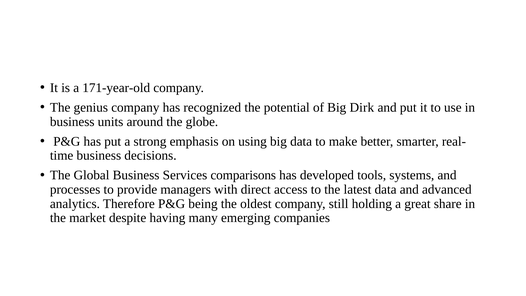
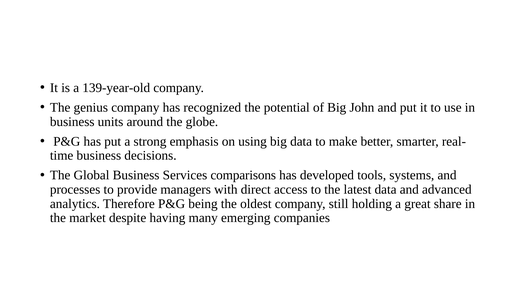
171-year-old: 171-year-old -> 139-year-old
Dirk: Dirk -> John
